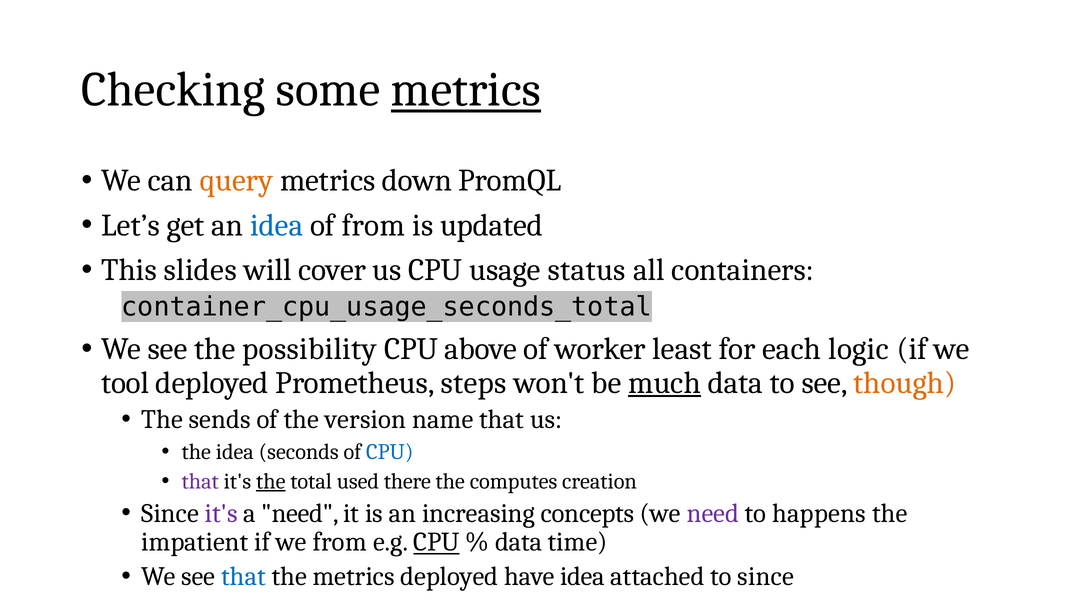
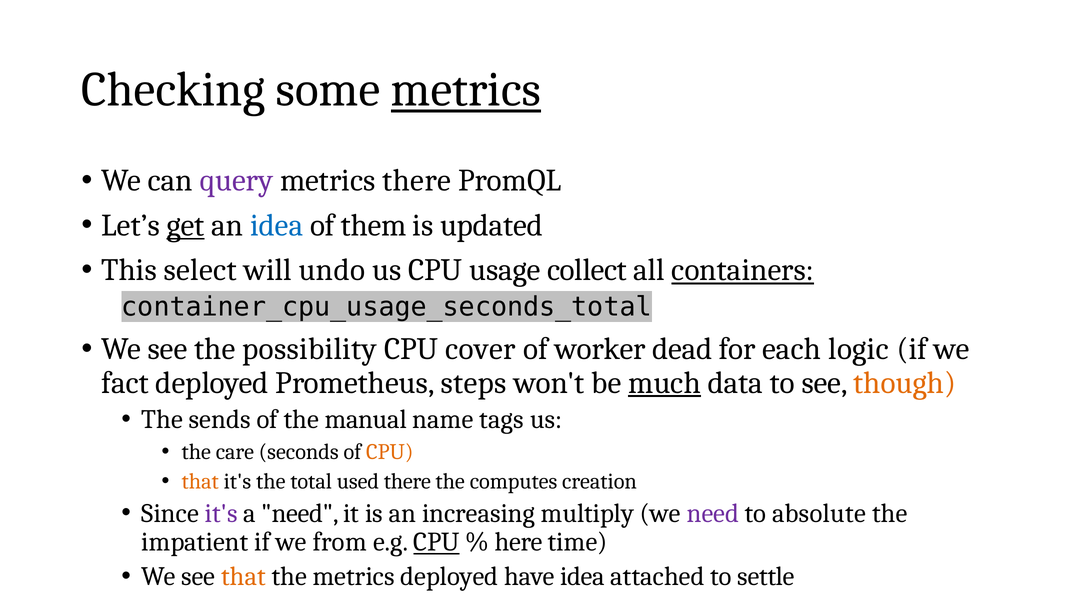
query colour: orange -> purple
metrics down: down -> there
get underline: none -> present
of from: from -> them
slides: slides -> select
cover: cover -> undo
status: status -> collect
containers underline: none -> present
above: above -> cover
least: least -> dead
tool: tool -> fact
version: version -> manual
name that: that -> tags
the idea: idea -> care
CPU at (390, 451) colour: blue -> orange
that at (200, 481) colour: purple -> orange
the at (271, 481) underline: present -> none
concepts: concepts -> multiply
happens: happens -> absolute
data at (519, 542): data -> here
that at (243, 576) colour: blue -> orange
to since: since -> settle
